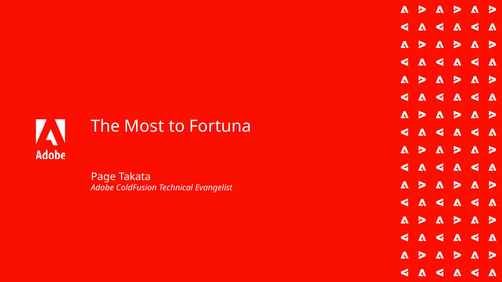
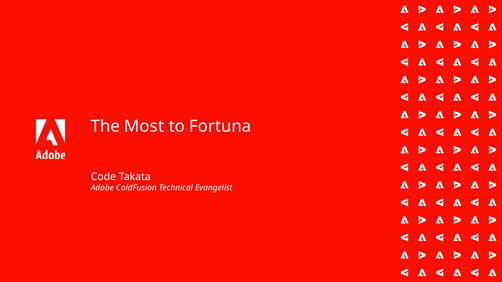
Page: Page -> Code
